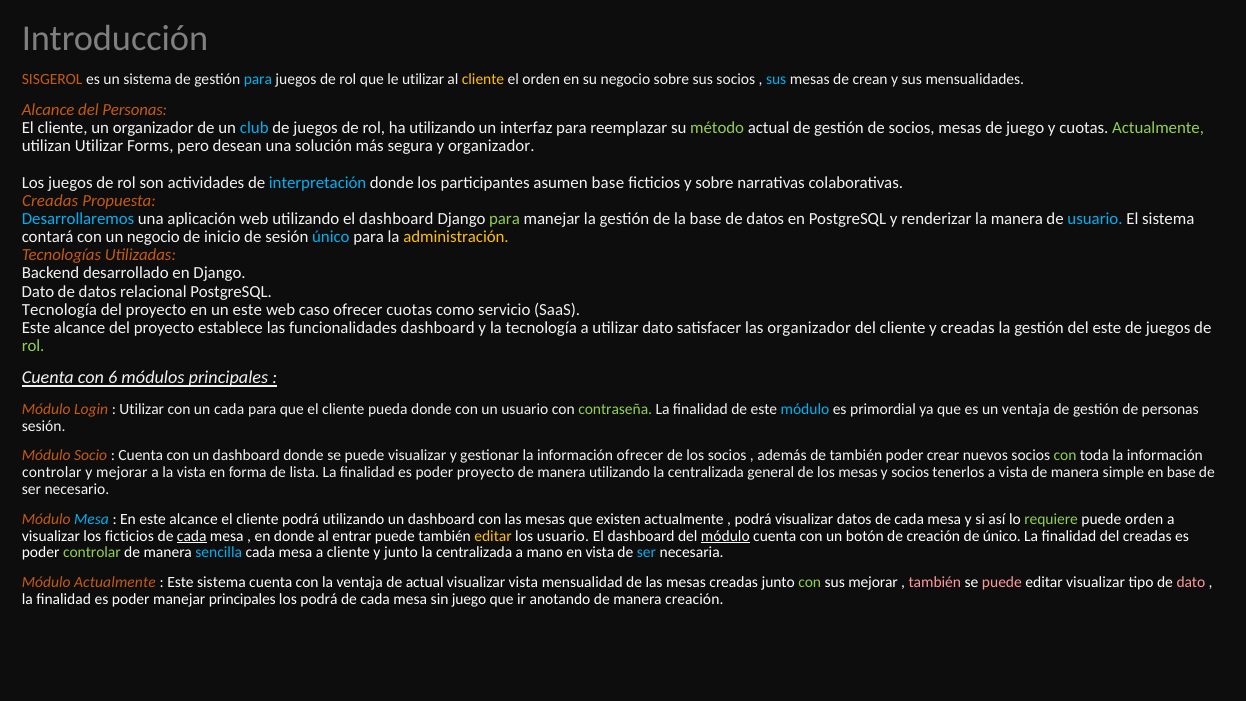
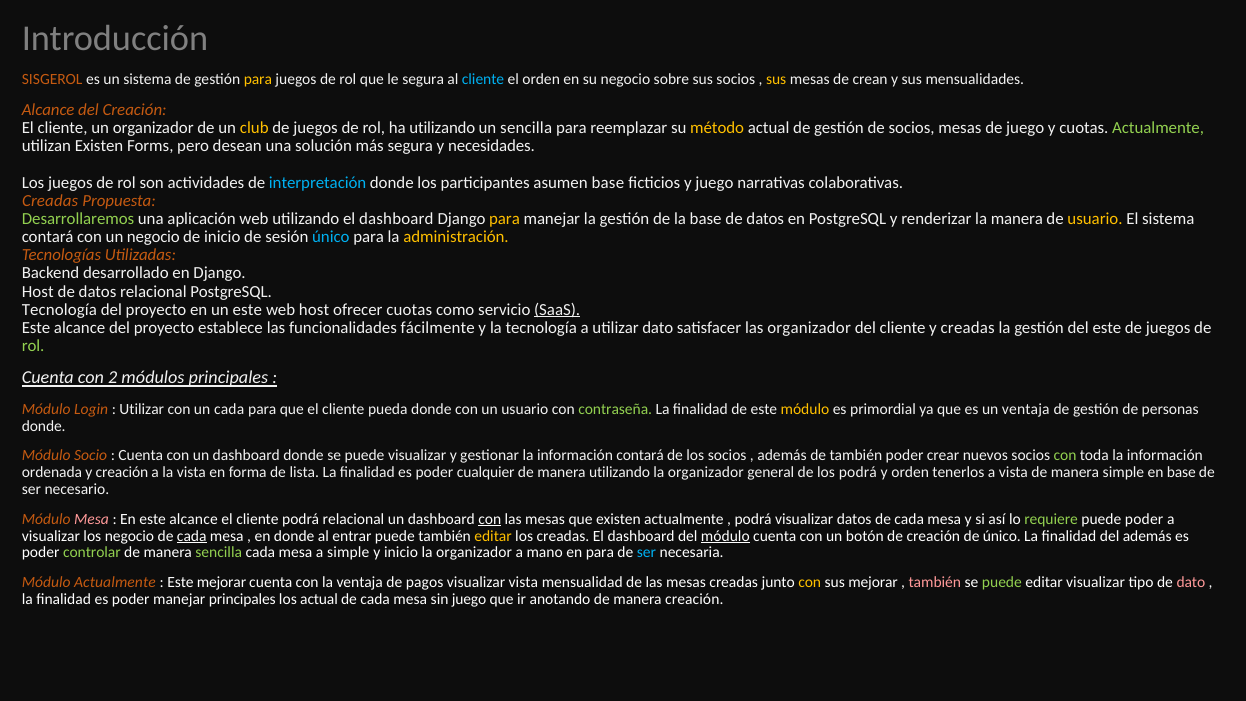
para at (258, 80) colour: light blue -> yellow
le utilizar: utilizar -> segura
cliente at (483, 80) colour: yellow -> light blue
sus at (776, 80) colour: light blue -> yellow
del Personas: Personas -> Creación
club colour: light blue -> yellow
un interfaz: interfaz -> sencilla
método colour: light green -> yellow
utilizan Utilizar: Utilizar -> Existen
y organizador: organizador -> necesidades
y sobre: sobre -> juego
Desarrollaremos colour: light blue -> light green
para at (505, 219) colour: light green -> yellow
usuario at (1095, 219) colour: light blue -> yellow
Dato at (38, 291): Dato -> Host
web caso: caso -> host
SaaS underline: none -> present
funcionalidades dashboard: dashboard -> fácilmente
6: 6 -> 2
módulo at (805, 409) colour: light blue -> yellow
sesión at (44, 426): sesión -> donde
información ofrecer: ofrecer -> contará
controlar at (52, 472): controlar -> ordenada
y mejorar: mejorar -> creación
poder proyecto: proyecto -> cualquier
centralizada at (706, 472): centralizada -> organizador
los mesas: mesas -> podrá
y socios: socios -> orden
Mesa at (91, 519) colour: light blue -> pink
podrá utilizando: utilizando -> relacional
con at (490, 519) underline: none -> present
puede orden: orden -> poder
los ficticios: ficticios -> negocio
los usuario: usuario -> creadas
del creadas: creadas -> además
sencilla at (219, 553) colour: light blue -> light green
a cliente: cliente -> simple
y junto: junto -> inicio
centralizada at (474, 553): centralizada -> organizador
en vista: vista -> para
Este sistema: sistema -> mejorar
de actual: actual -> pagos
con at (810, 582) colour: light green -> yellow
puede at (1002, 582) colour: pink -> light green
los podrá: podrá -> actual
